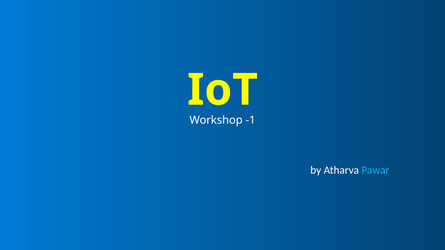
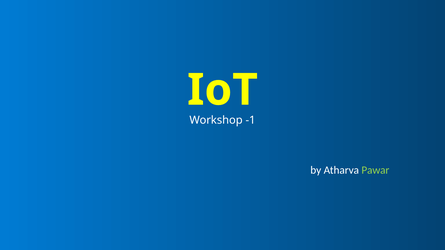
Pawar colour: light blue -> light green
